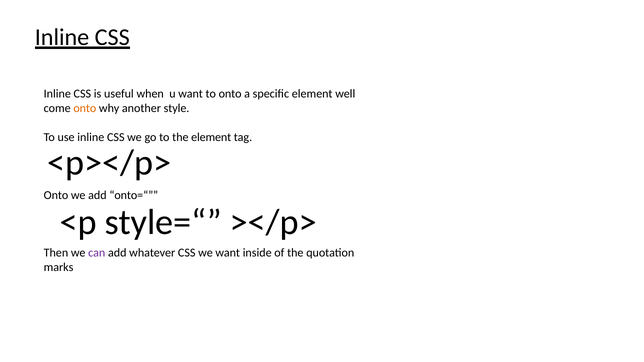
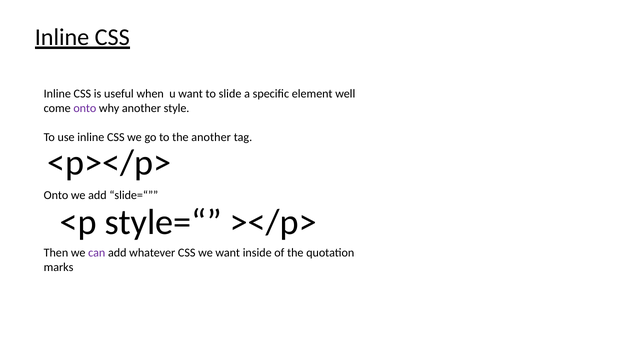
to onto: onto -> slide
onto at (85, 108) colour: orange -> purple
the element: element -> another
onto=“: onto=“ -> slide=“
